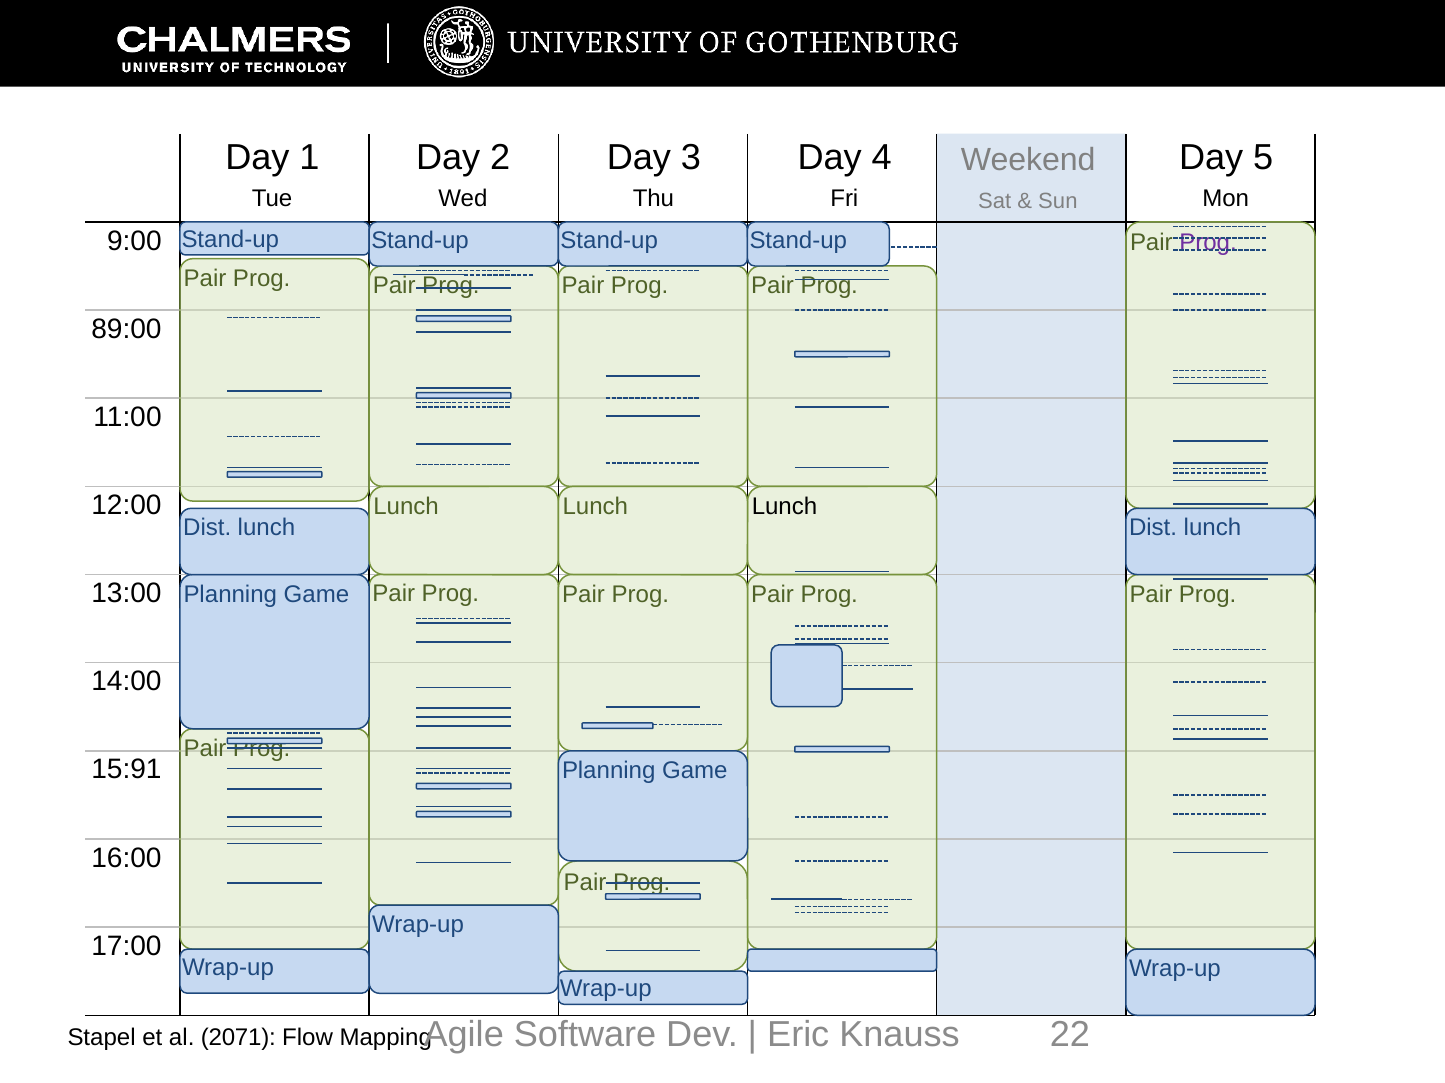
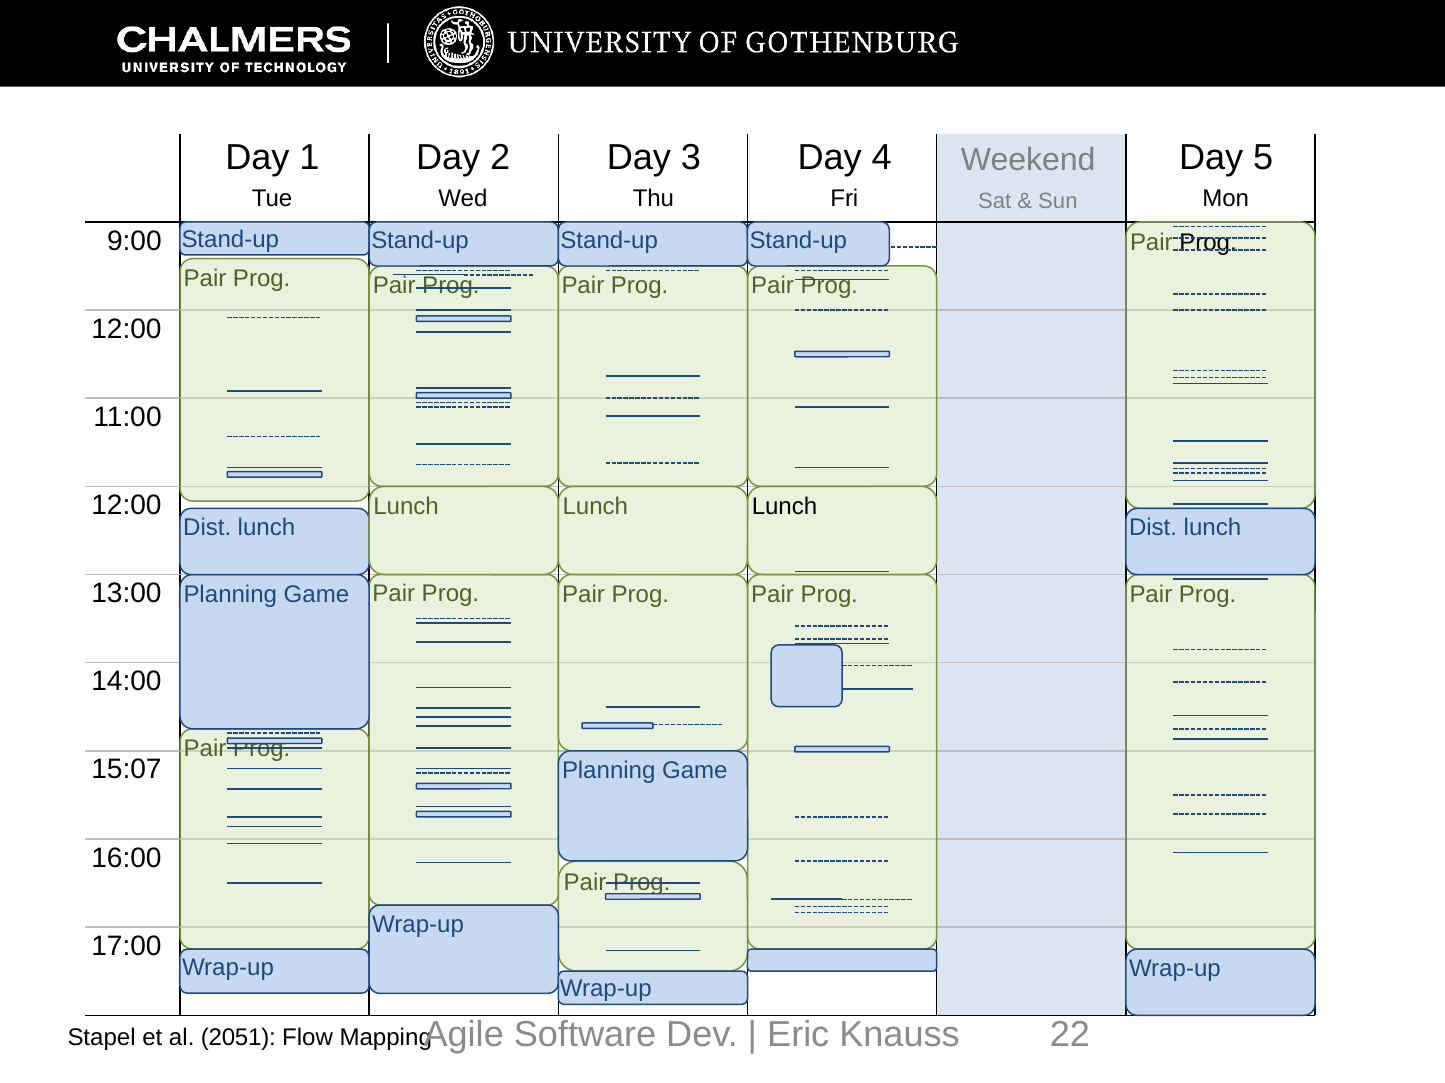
Prog at (1208, 242) colour: purple -> black
89:00 at (126, 329): 89:00 -> 12:00
15:91: 15:91 -> 15:07
2071: 2071 -> 2051
